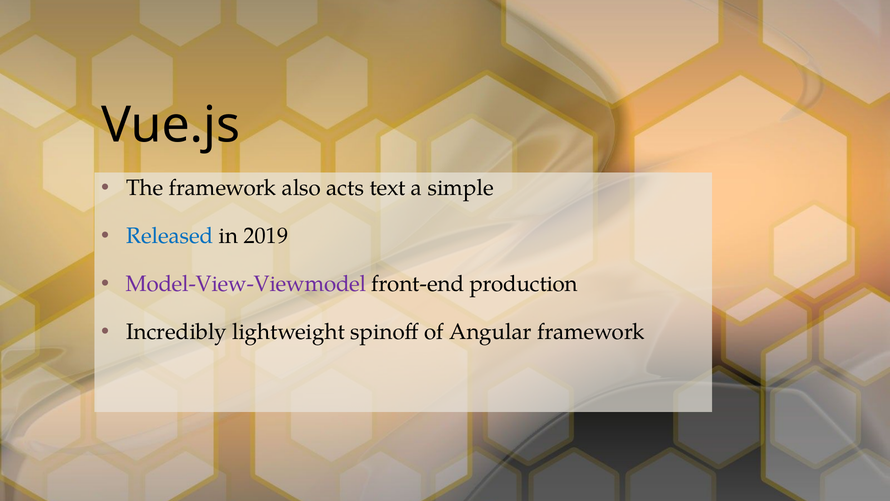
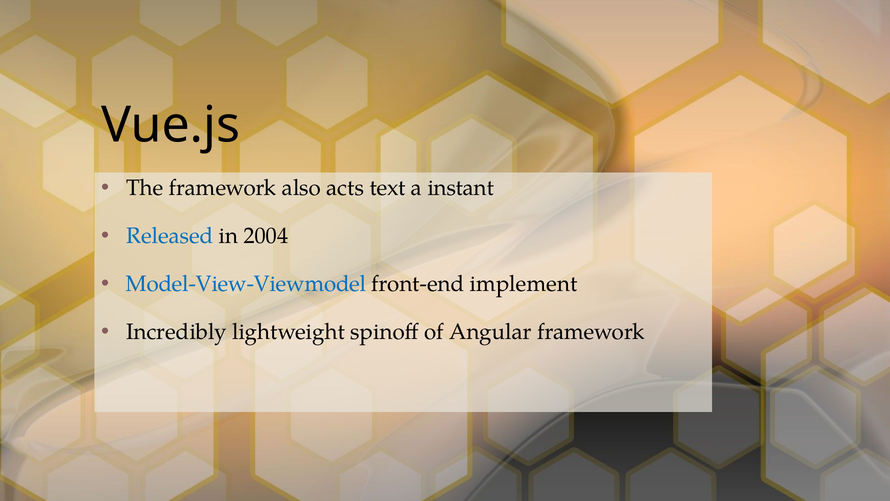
simple: simple -> instant
2019: 2019 -> 2004
Model-View-Viewmodel colour: purple -> blue
production: production -> implement
